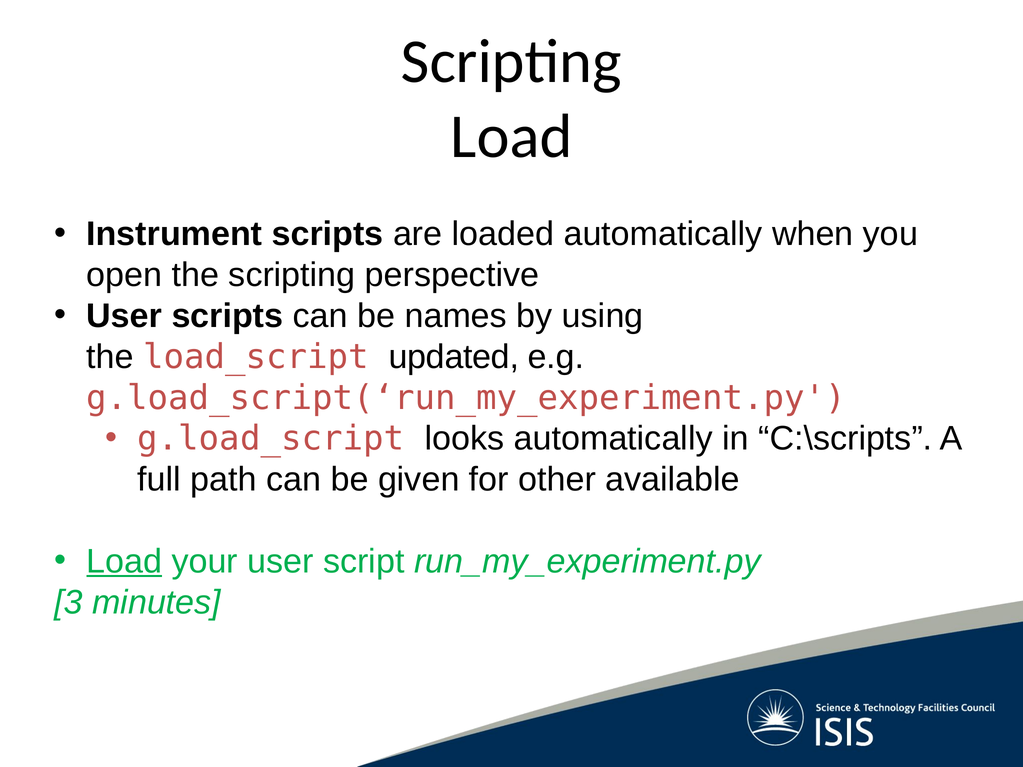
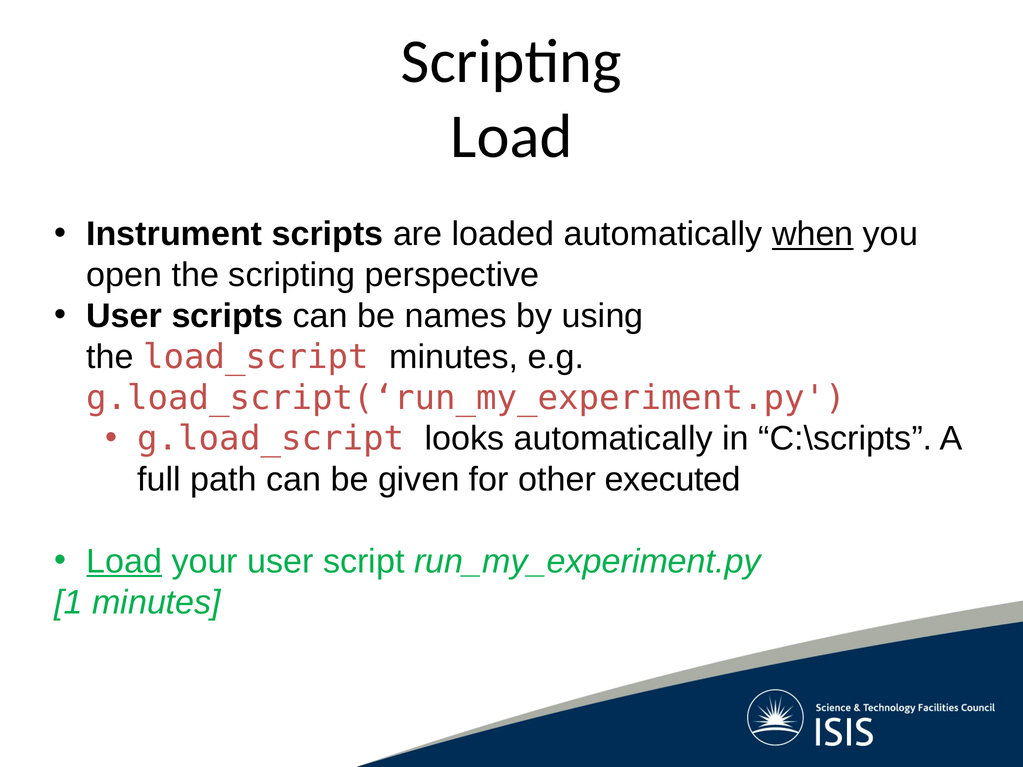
when underline: none -> present
load_script updated: updated -> minutes
available: available -> executed
3: 3 -> 1
